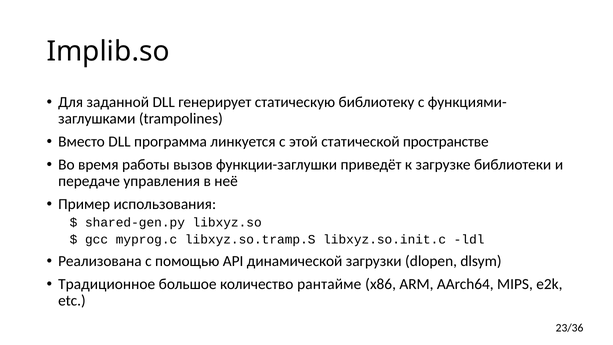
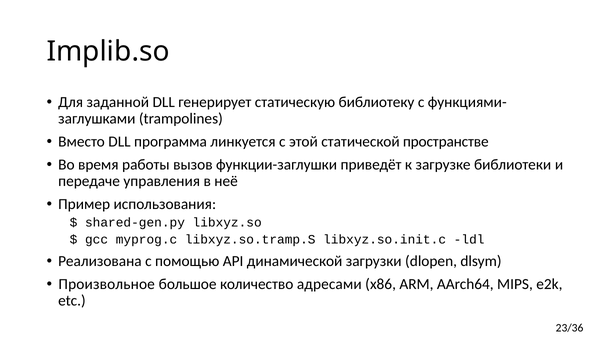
Традиционное: Традиционное -> Произвольное
рантайме: рантайме -> адресами
